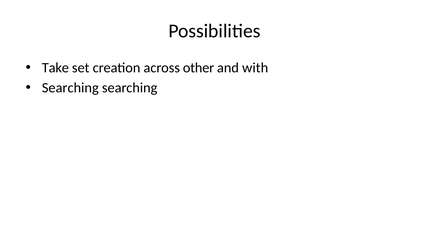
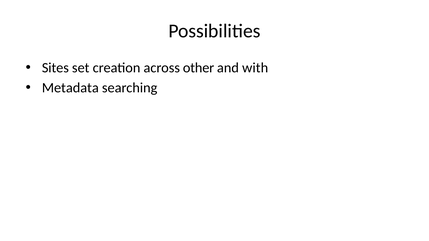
Take: Take -> Sites
Searching at (70, 88): Searching -> Metadata
